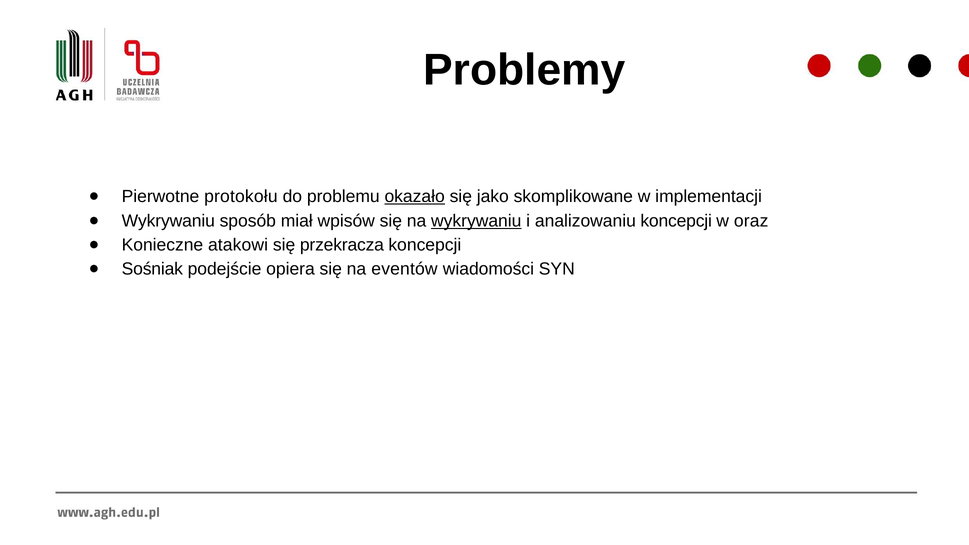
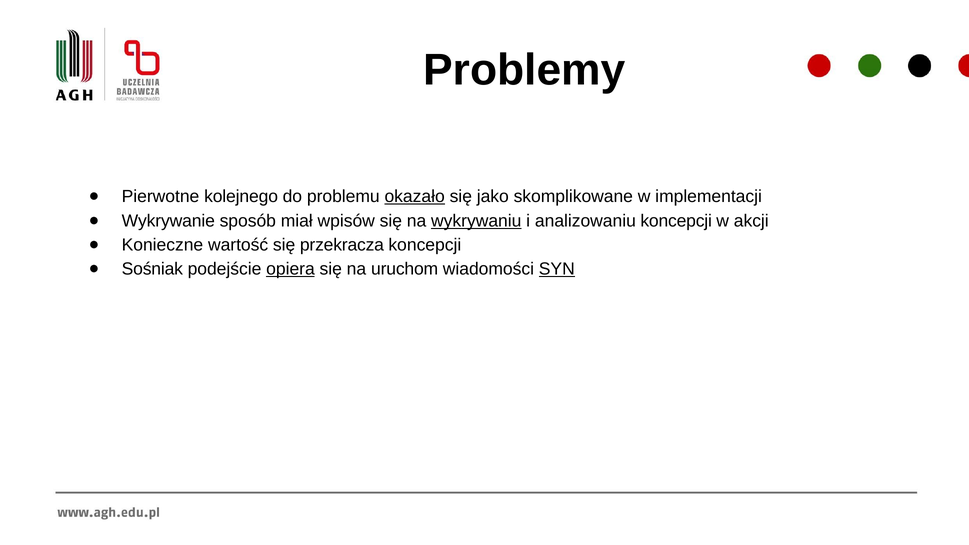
protokołu: protokołu -> kolejnego
Wykrywaniu at (168, 221): Wykrywaniu -> Wykrywanie
oraz: oraz -> akcji
atakowi: atakowi -> wartość
opiera underline: none -> present
eventów: eventów -> uruchom
SYN underline: none -> present
